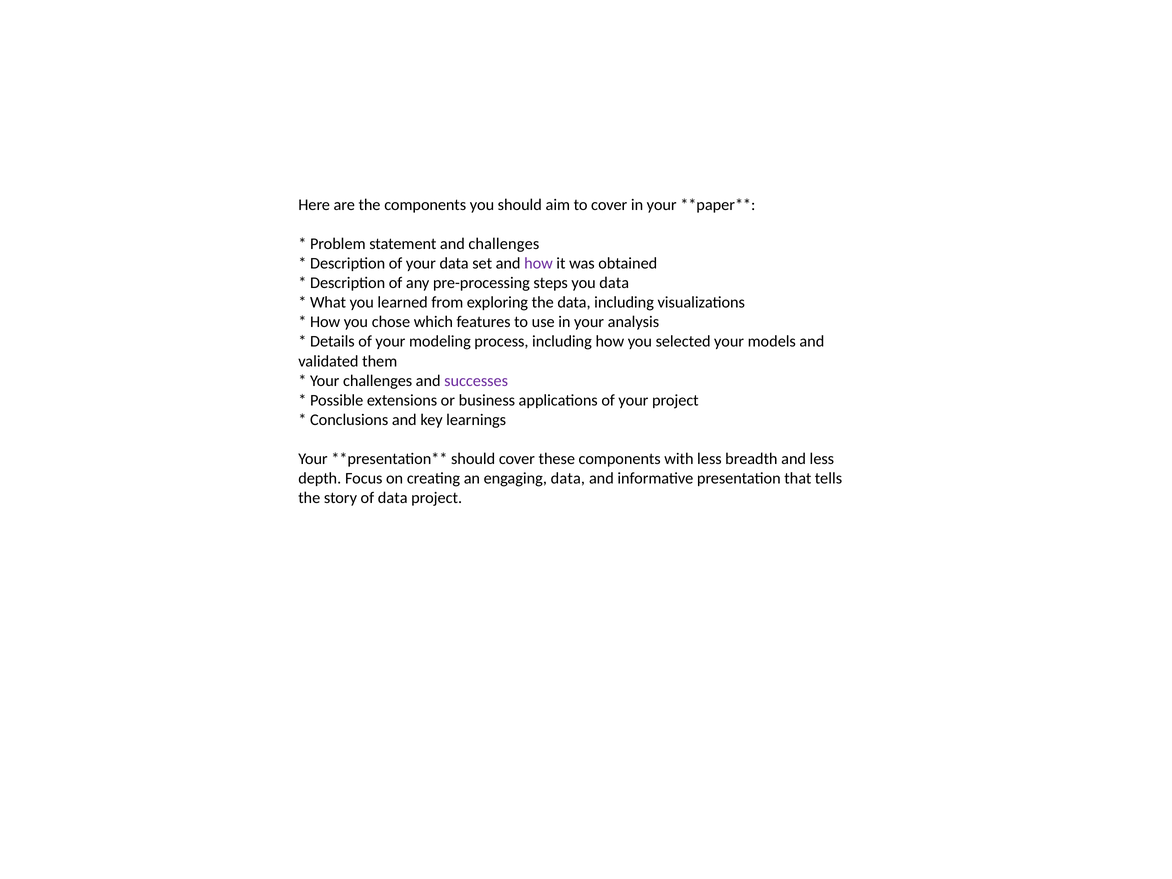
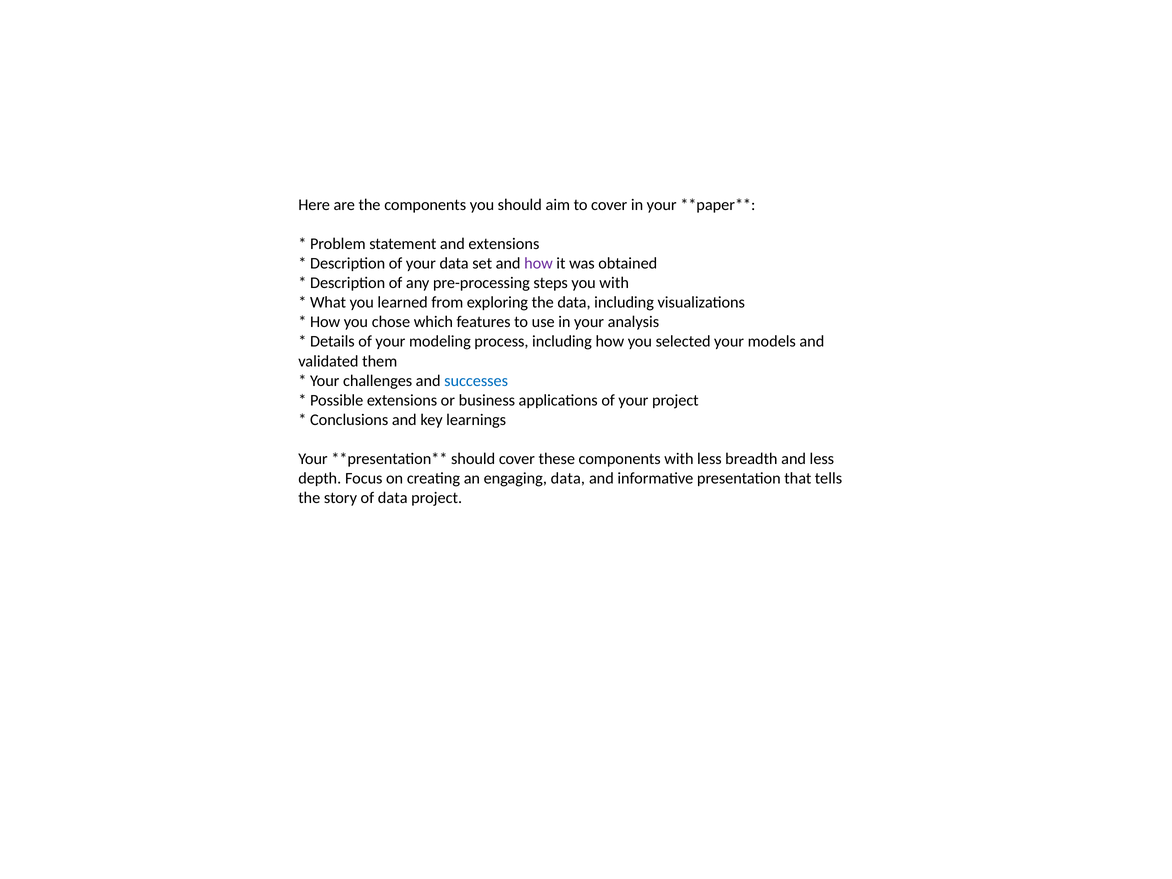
and challenges: challenges -> extensions
you data: data -> with
successes colour: purple -> blue
